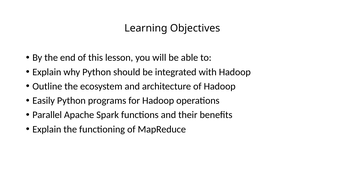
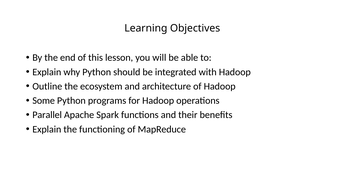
Easily: Easily -> Some
